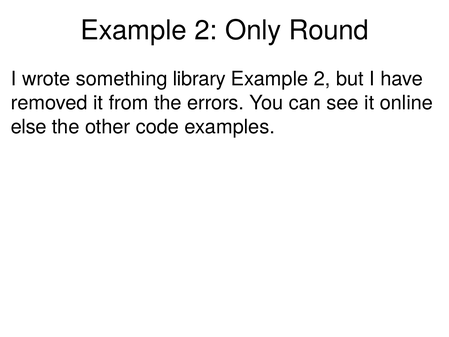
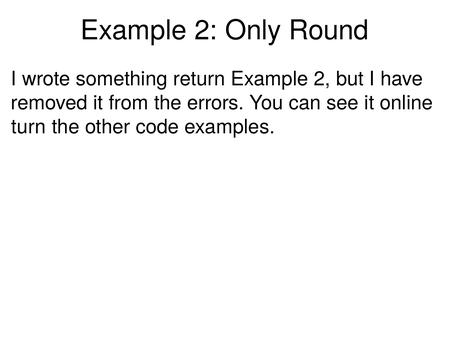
library: library -> return
else: else -> turn
